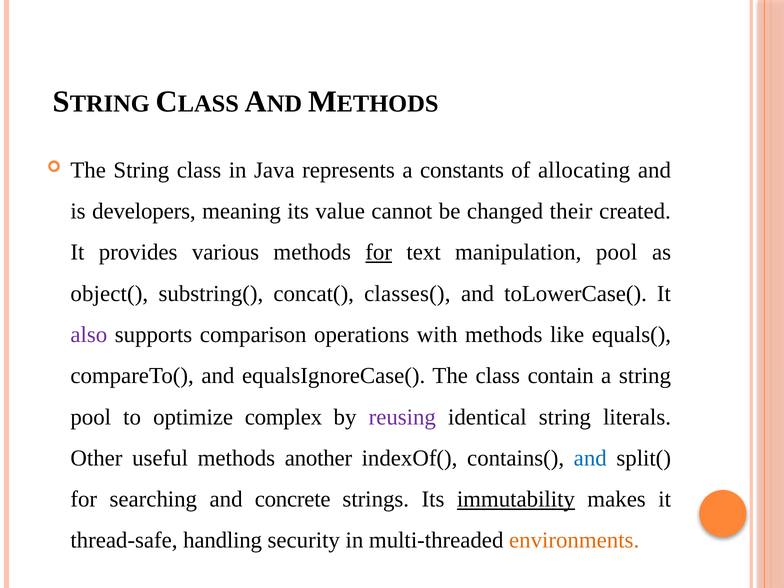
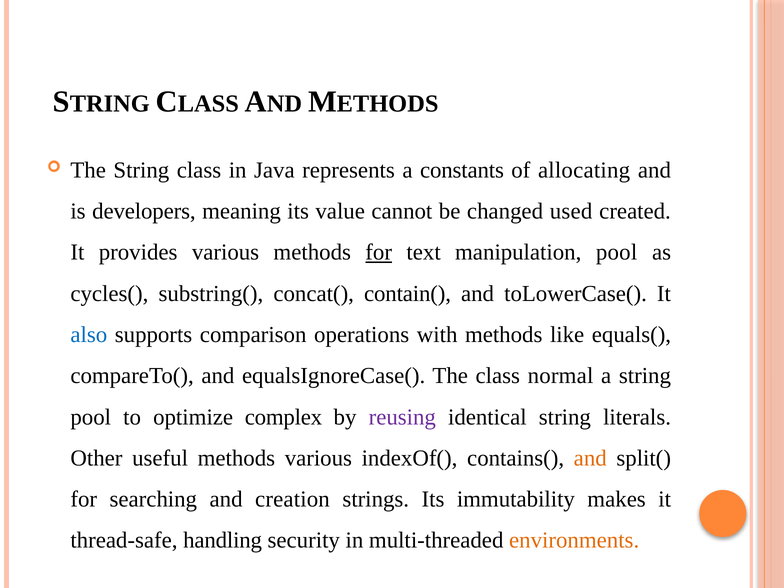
their: their -> used
object(: object( -> cycles(
classes(: classes( -> contain(
also colour: purple -> blue
contain: contain -> normal
methods another: another -> various
and at (590, 458) colour: blue -> orange
concrete: concrete -> creation
immutability underline: present -> none
